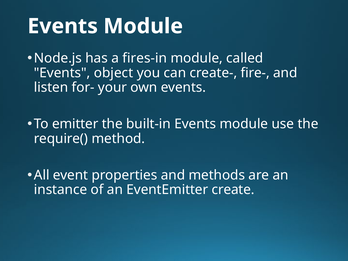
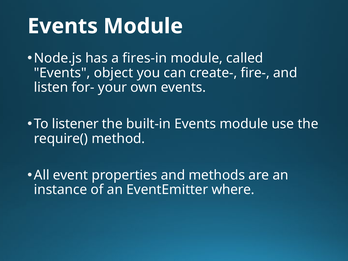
emitter: emitter -> listener
create: create -> where
